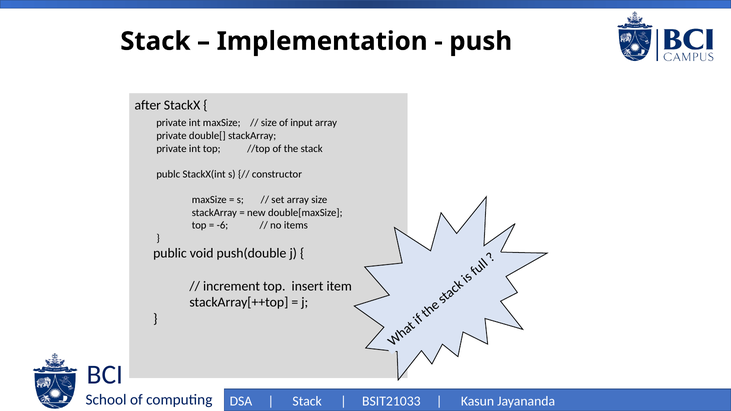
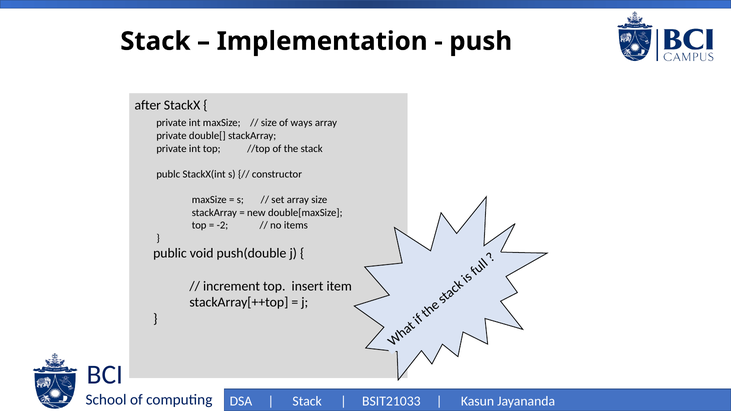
input: input -> ways
-6: -6 -> -2
